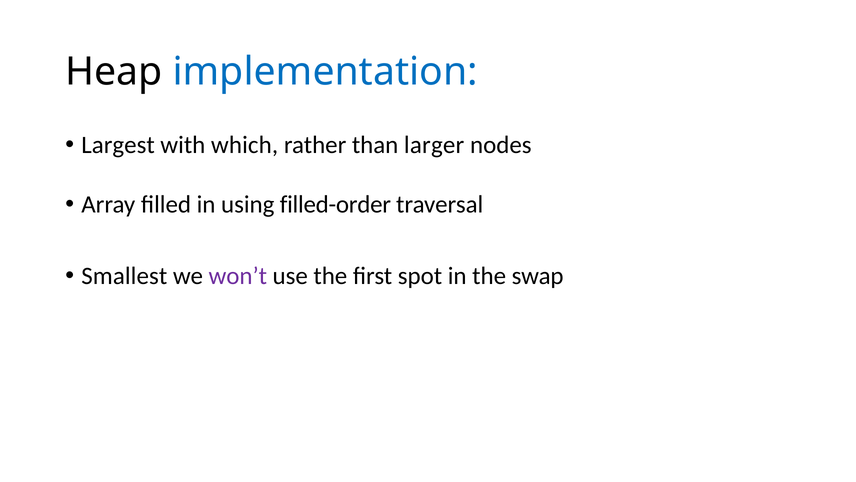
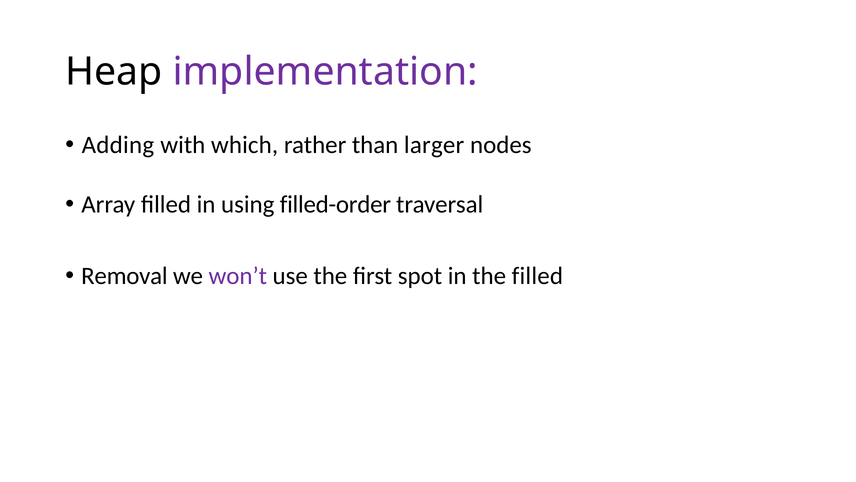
implementation colour: blue -> purple
Largest: Largest -> Adding
Smallest: Smallest -> Removal
the swap: swap -> filled
